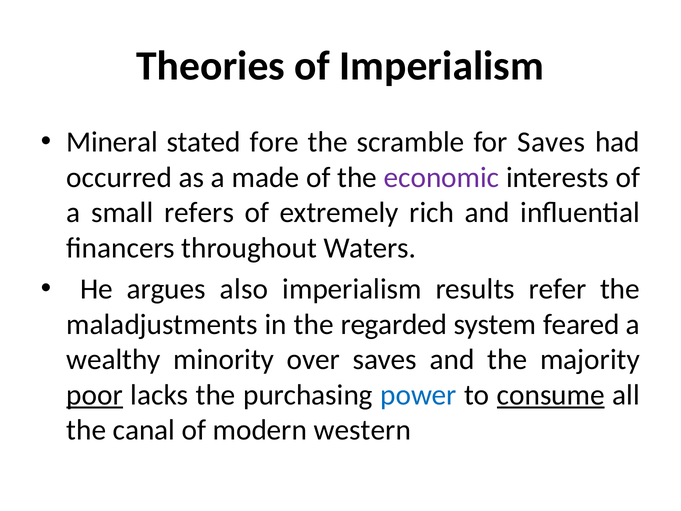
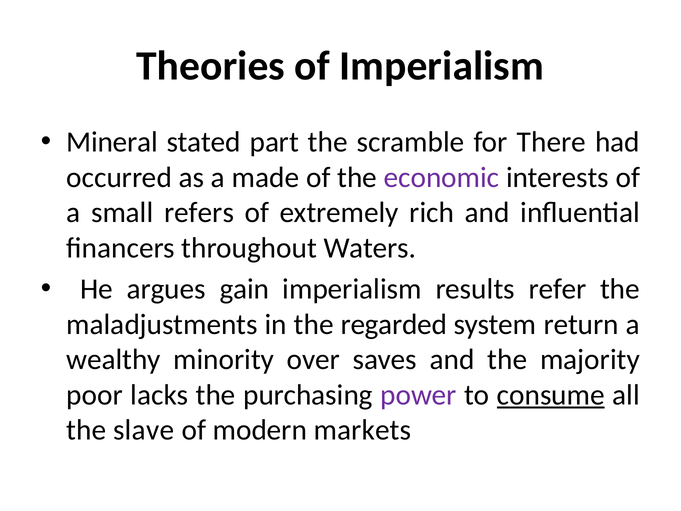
fore: fore -> part
for Saves: Saves -> There
also: also -> gain
feared: feared -> return
poor underline: present -> none
power colour: blue -> purple
canal: canal -> slave
western: western -> markets
